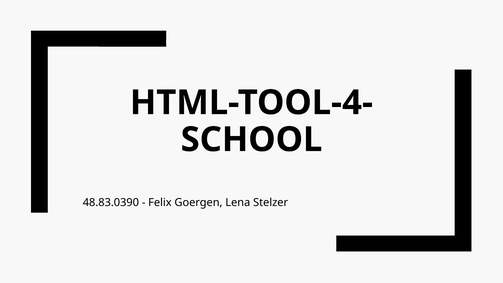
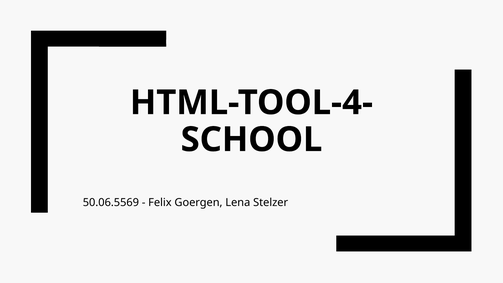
48.83.0390: 48.83.0390 -> 50.06.5569
